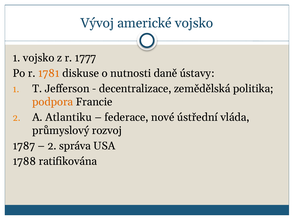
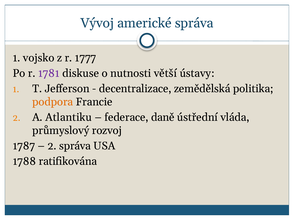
americké vojsko: vojsko -> správa
1781 colour: orange -> purple
daně: daně -> větší
nové: nové -> daně
